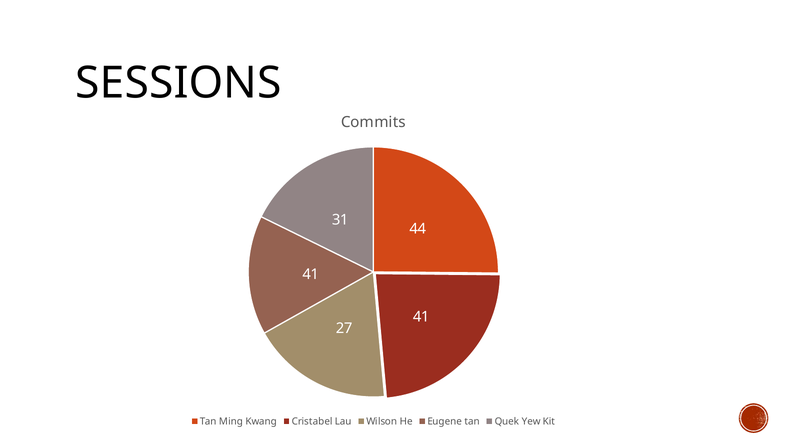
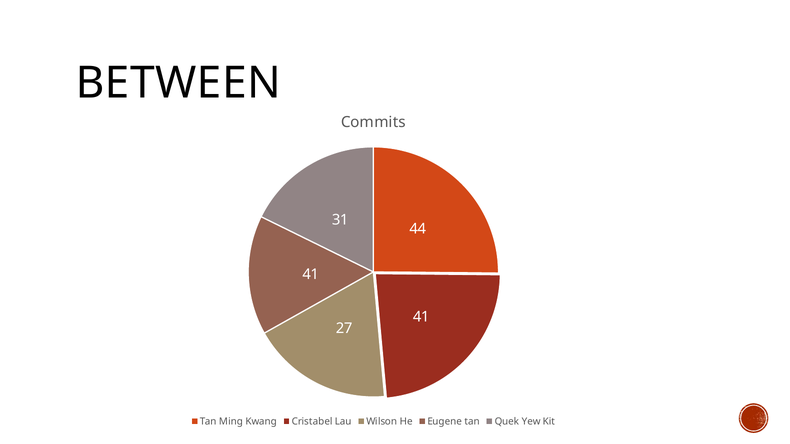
SESSIONS: SESSIONS -> BETWEEN
